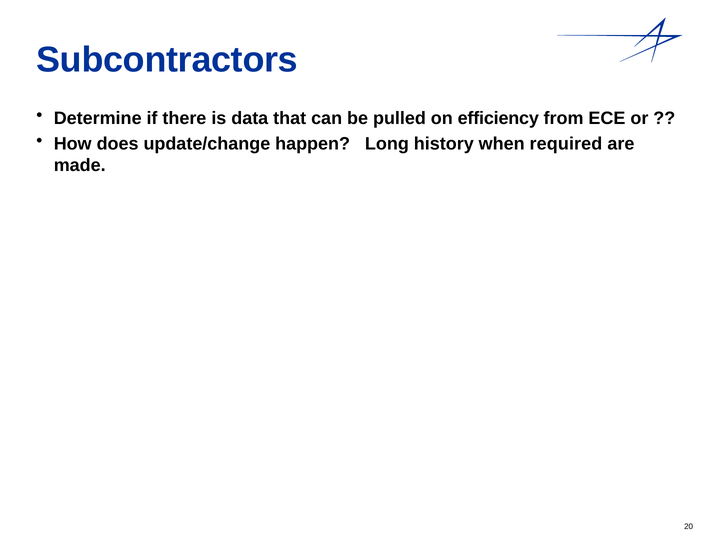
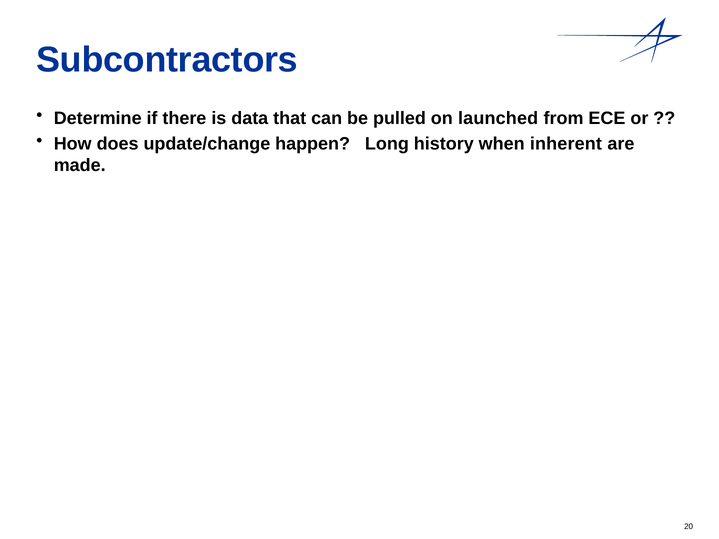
efficiency: efficiency -> launched
required: required -> inherent
